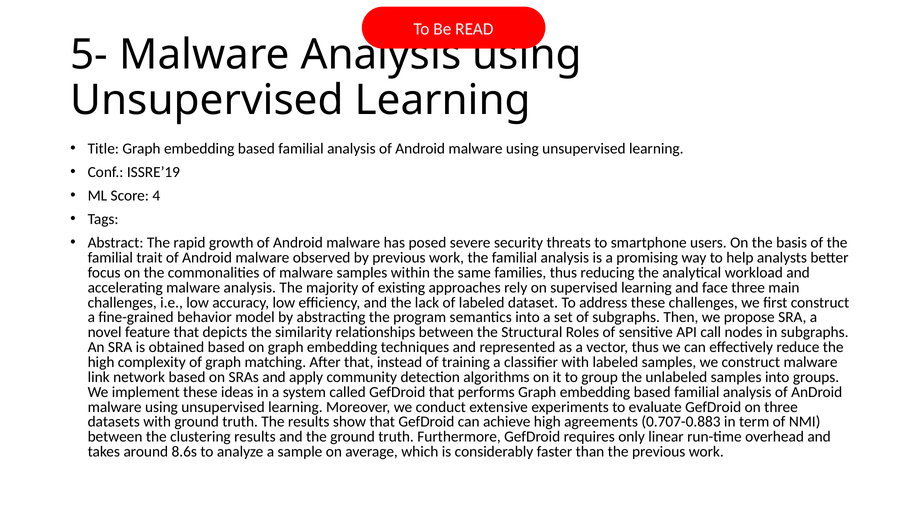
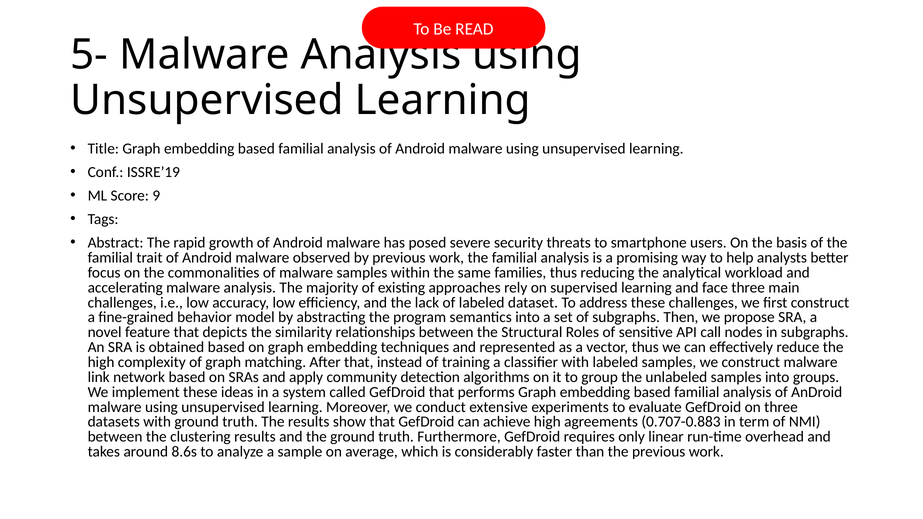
4: 4 -> 9
